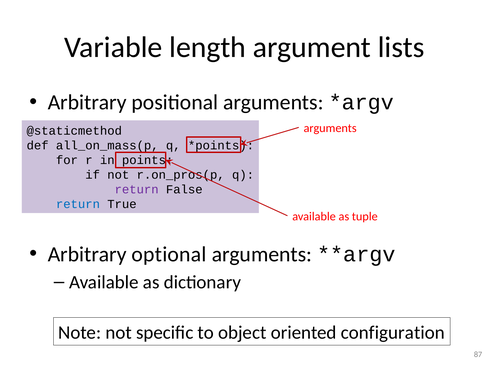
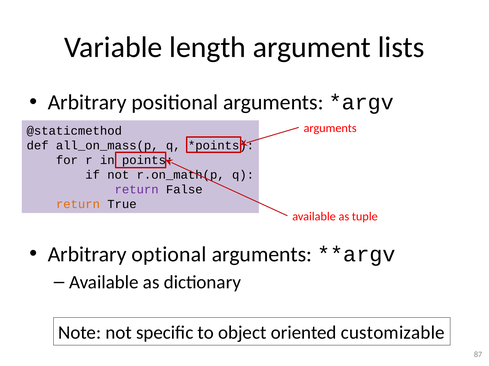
r.on_pros(p: r.on_pros(p -> r.on_math(p
return at (78, 205) colour: blue -> orange
configuration: configuration -> customizable
